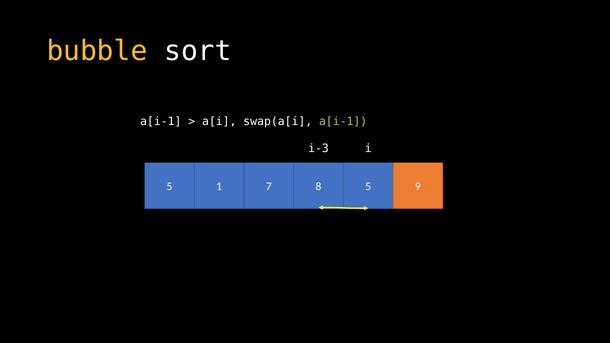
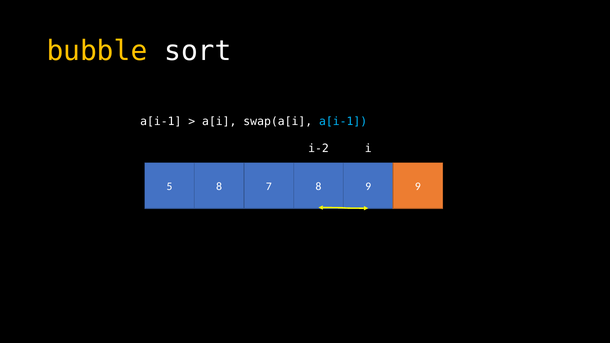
a[i-1 at (343, 121) colour: light green -> light blue
i-3: i-3 -> i-2
5 1: 1 -> 8
8 5: 5 -> 9
